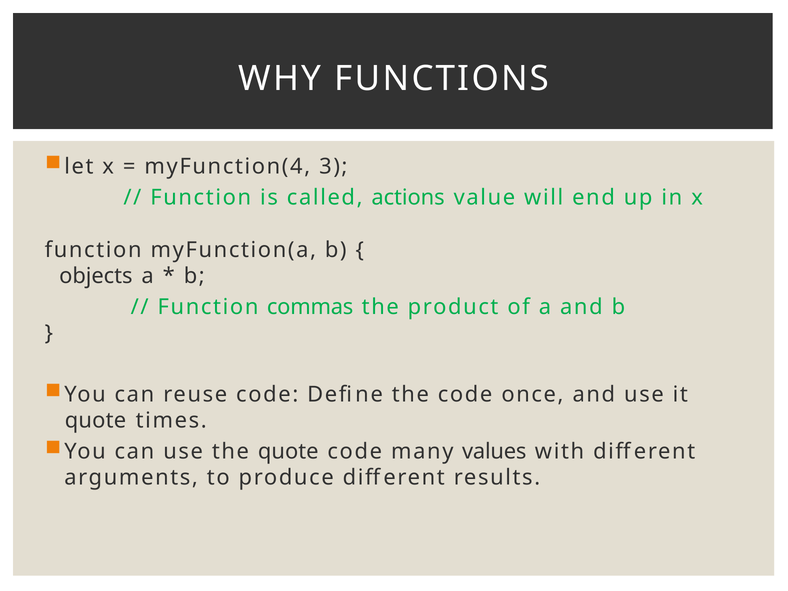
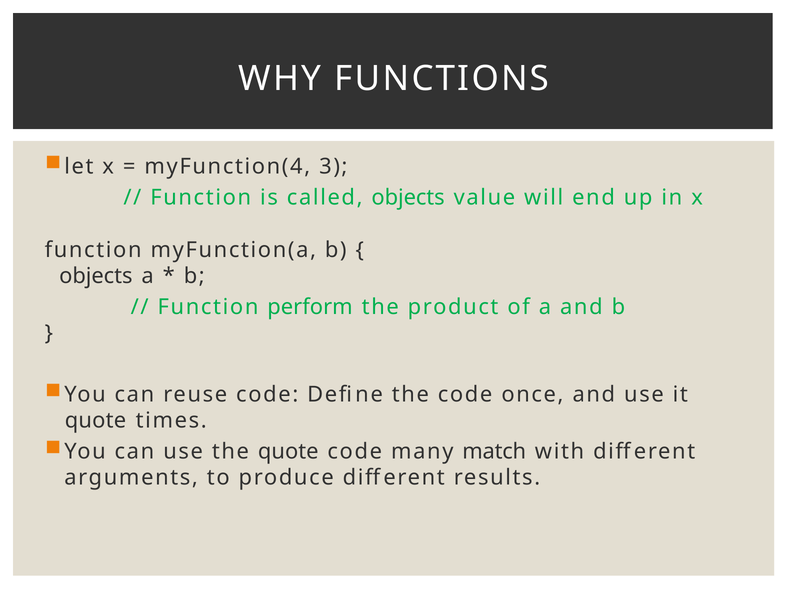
called actions: actions -> objects
commas: commas -> perform
values: values -> match
